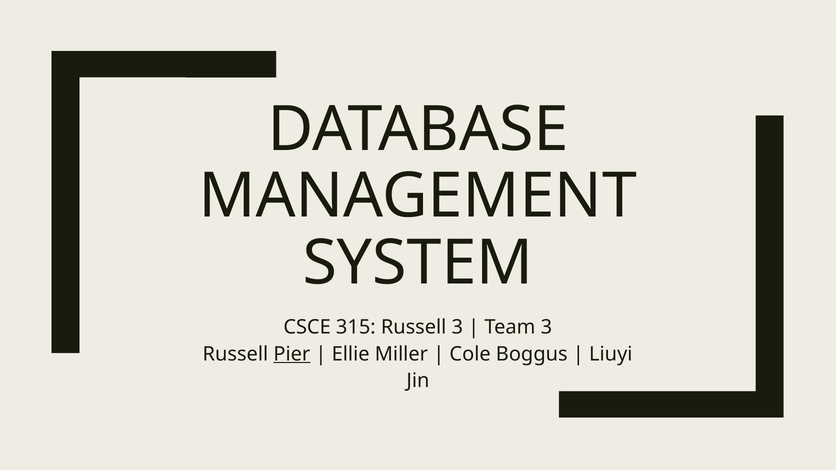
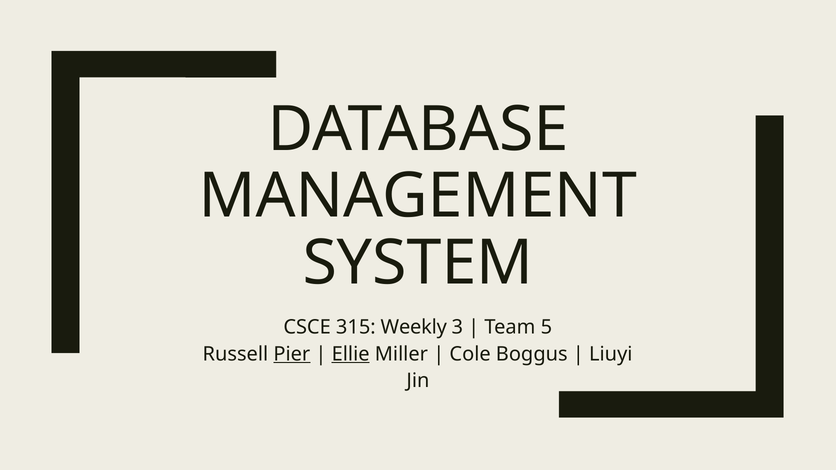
315 Russell: Russell -> Weekly
Team 3: 3 -> 5
Ellie underline: none -> present
